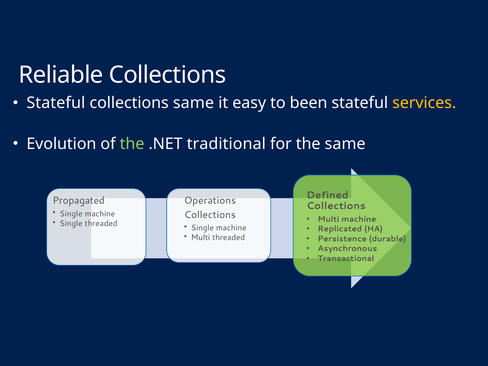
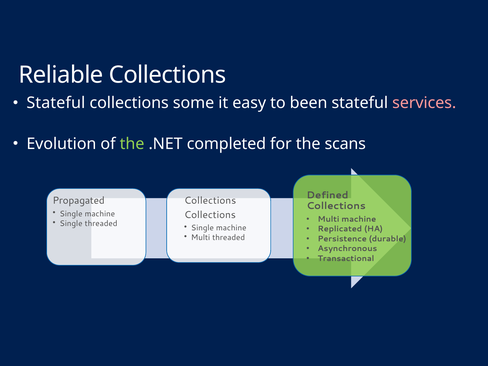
collections same: same -> some
services colour: yellow -> pink
traditional: traditional -> completed
the same: same -> scans
Operations at (210, 200): Operations -> Collections
